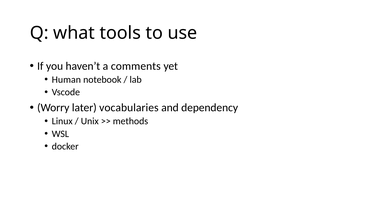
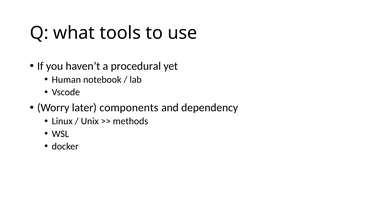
comments: comments -> procedural
vocabularies: vocabularies -> components
